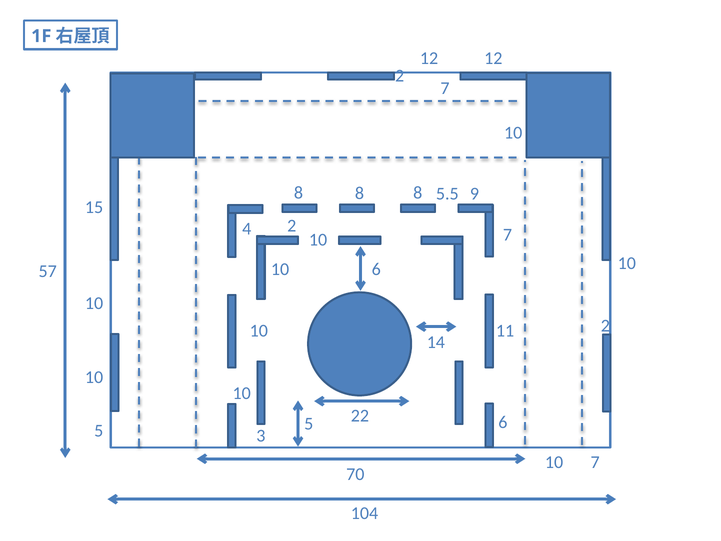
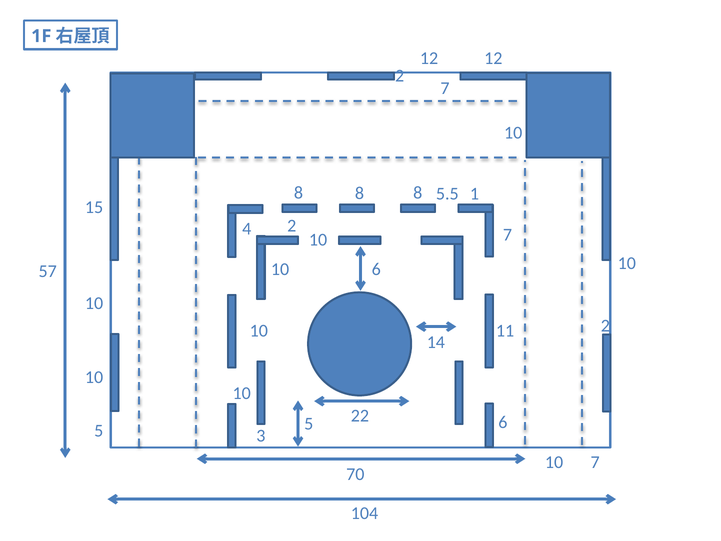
9: 9 -> 1
